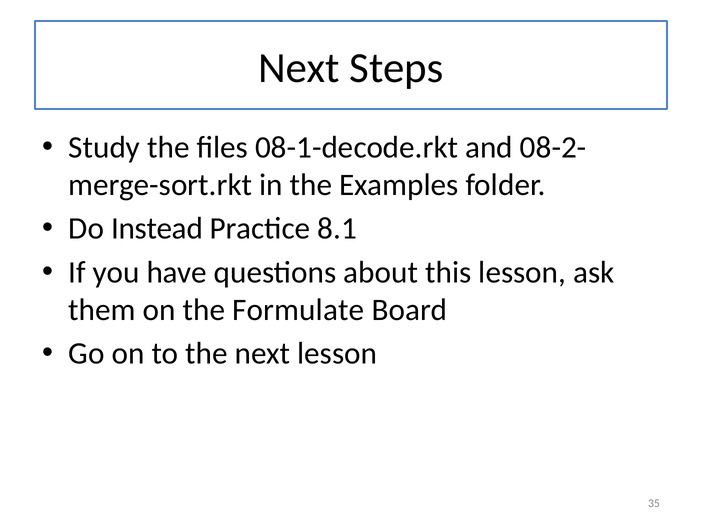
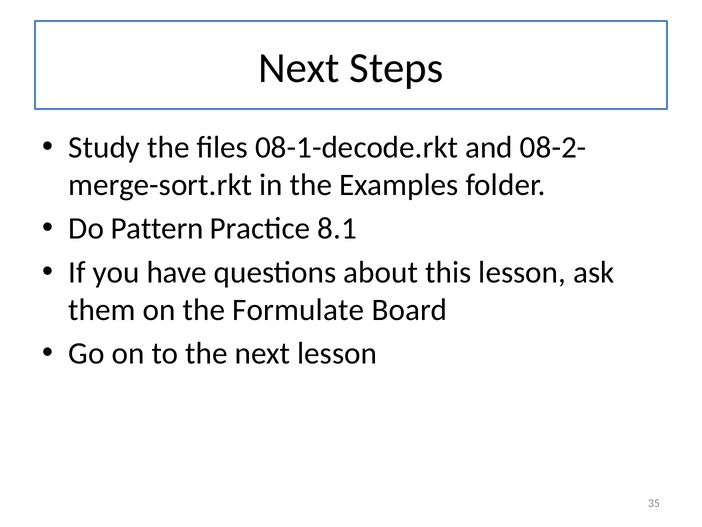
Instead: Instead -> Pattern
